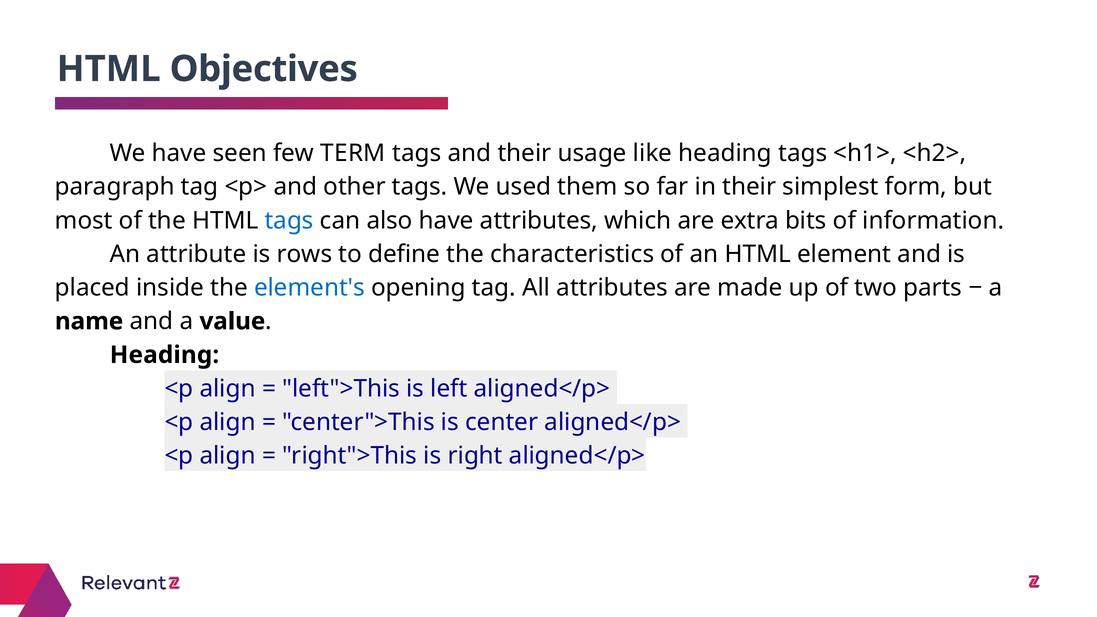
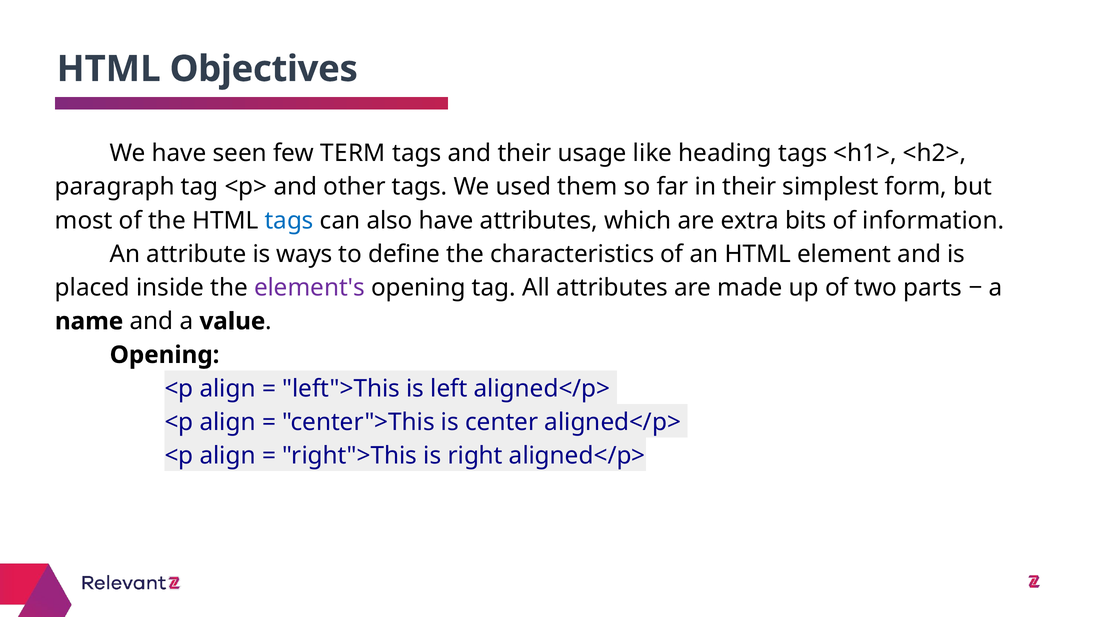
rows: rows -> ways
element's colour: blue -> purple
Heading at (164, 355): Heading -> Opening
